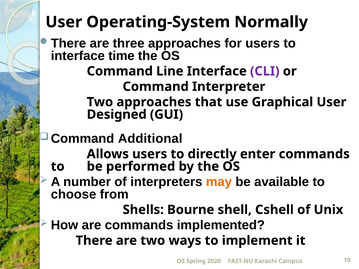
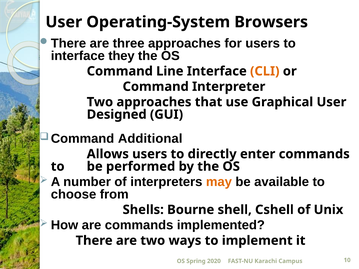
Normally: Normally -> Browsers
time: time -> they
CLI colour: purple -> orange
